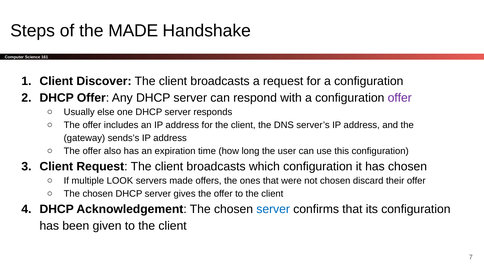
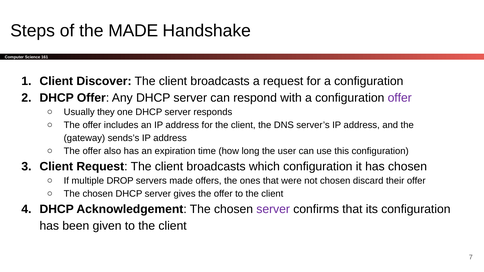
else: else -> they
LOOK: LOOK -> DROP
server at (273, 209) colour: blue -> purple
